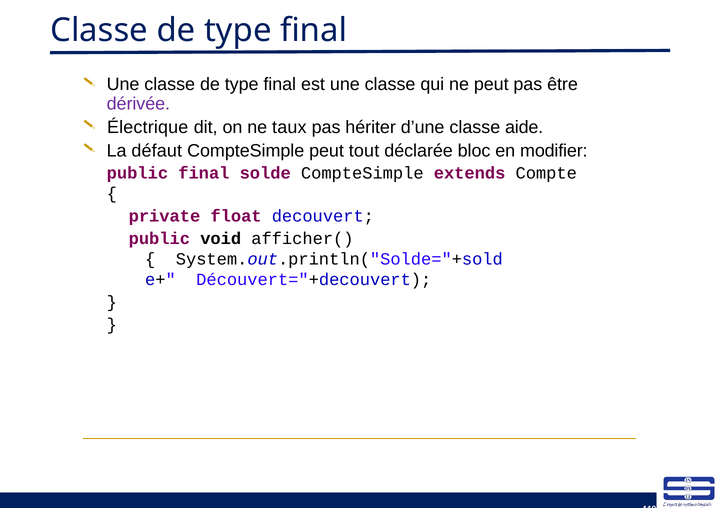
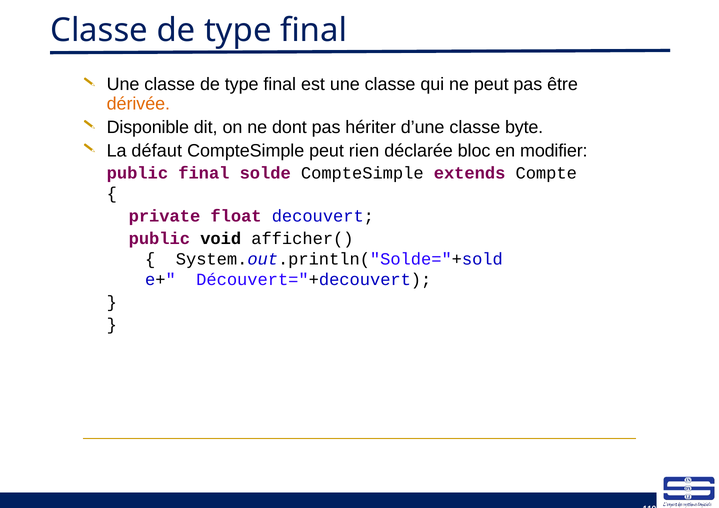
dérivée colour: purple -> orange
Électrique: Électrique -> Disponible
taux: taux -> dont
aide: aide -> byte
tout: tout -> rien
